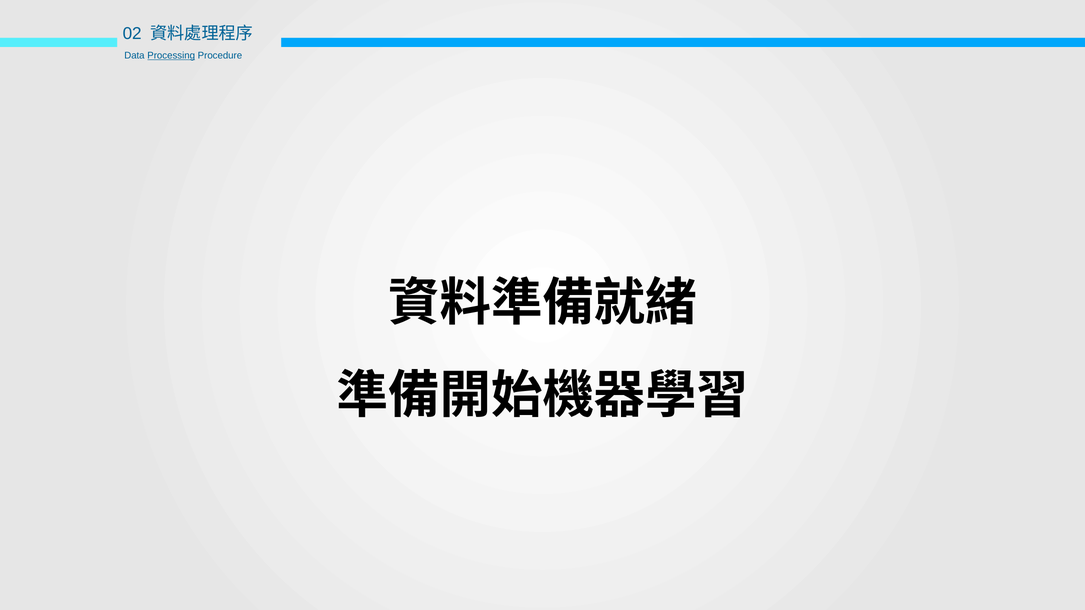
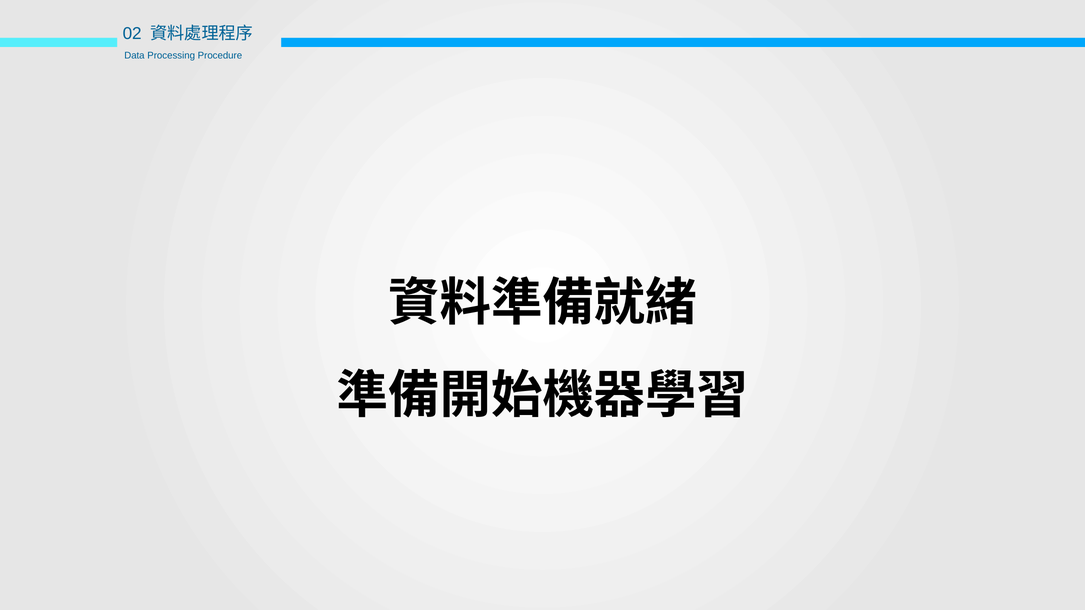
Processing underline: present -> none
